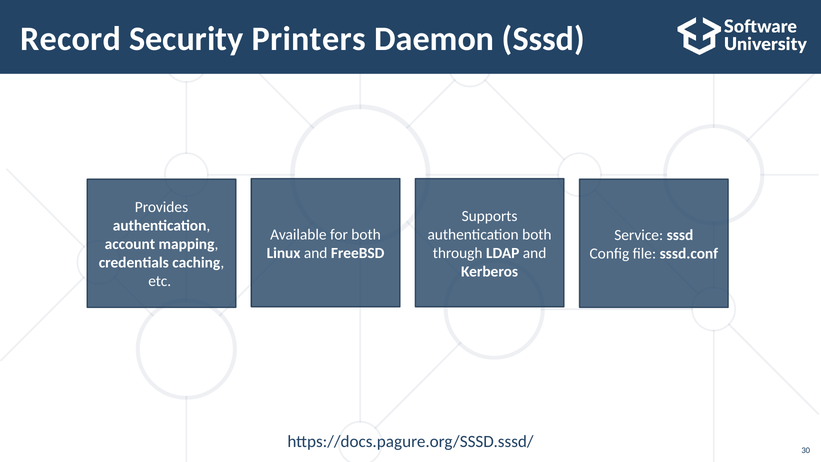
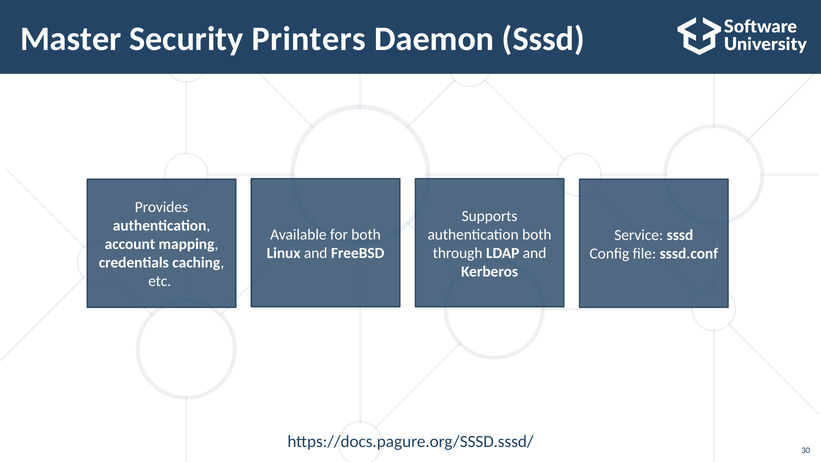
Record: Record -> Master
